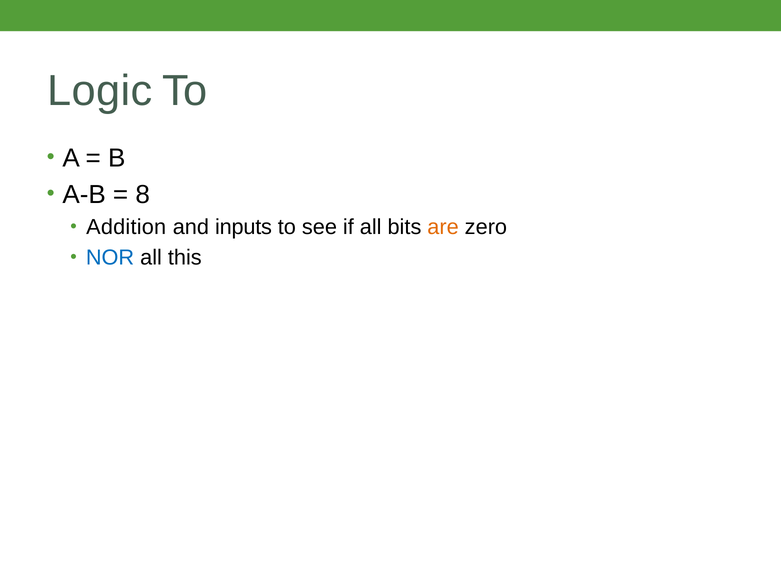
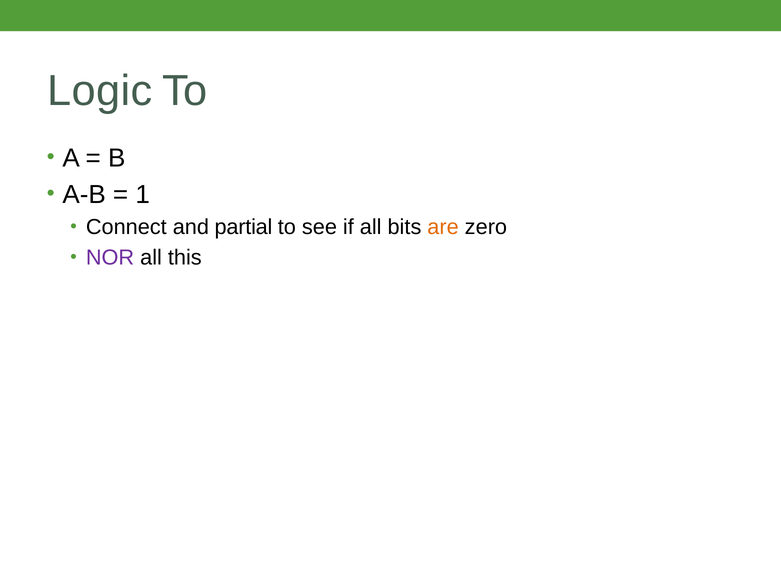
8: 8 -> 1
Addition: Addition -> Connect
inputs: inputs -> partial
NOR colour: blue -> purple
